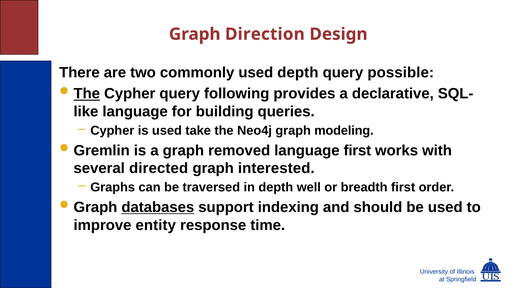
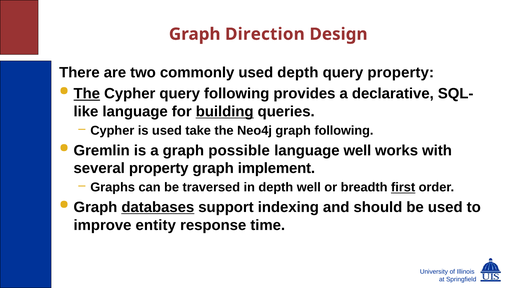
query possible: possible -> property
building underline: none -> present
graph modeling: modeling -> following
removed: removed -> possible
language first: first -> well
several directed: directed -> property
interested: interested -> implement
first at (403, 187) underline: none -> present
